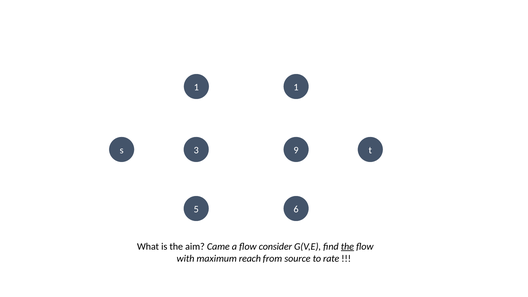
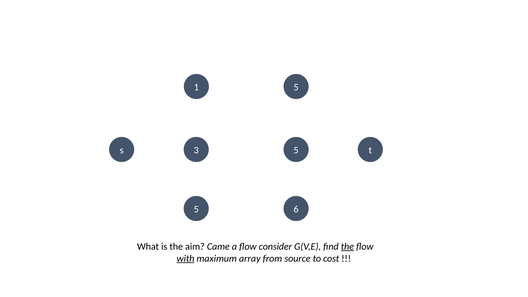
1 1: 1 -> 5
3 9: 9 -> 5
with underline: none -> present
reach: reach -> array
rate: rate -> cost
